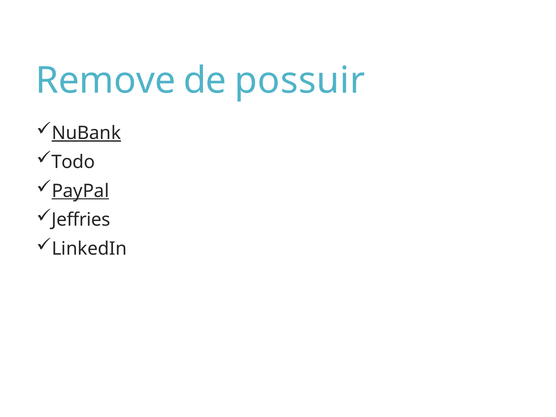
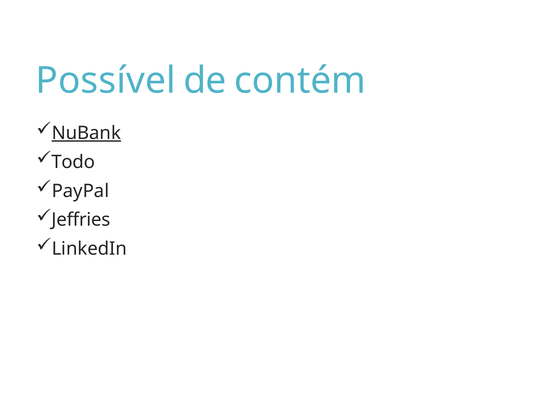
Remove: Remove -> Possível
possuir: possuir -> contém
PayPal underline: present -> none
